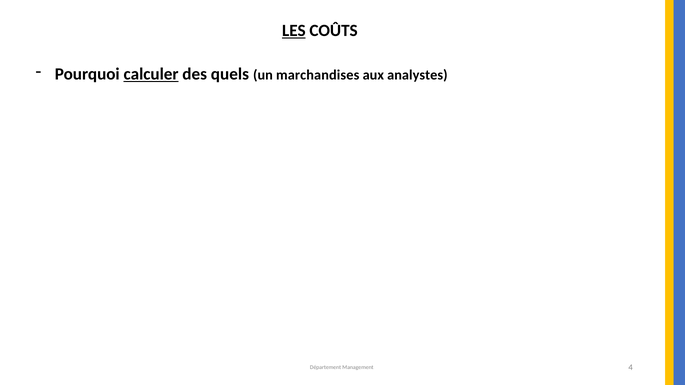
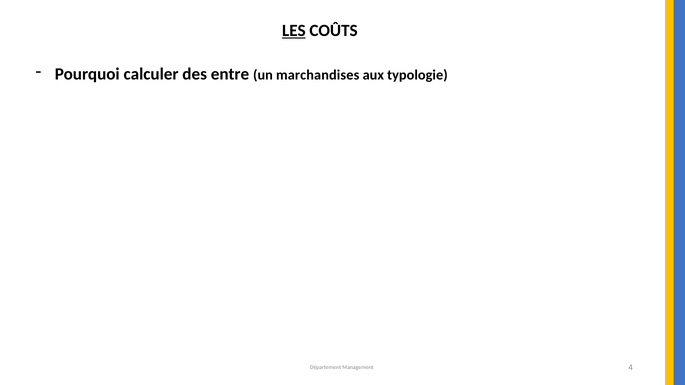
calculer underline: present -> none
quels: quels -> entre
analystes: analystes -> typologie
